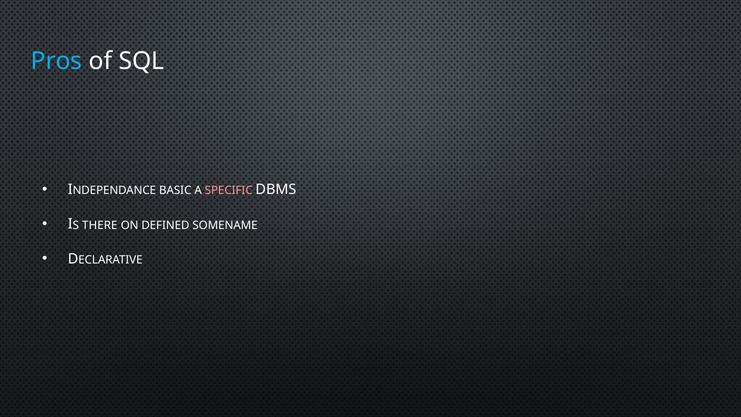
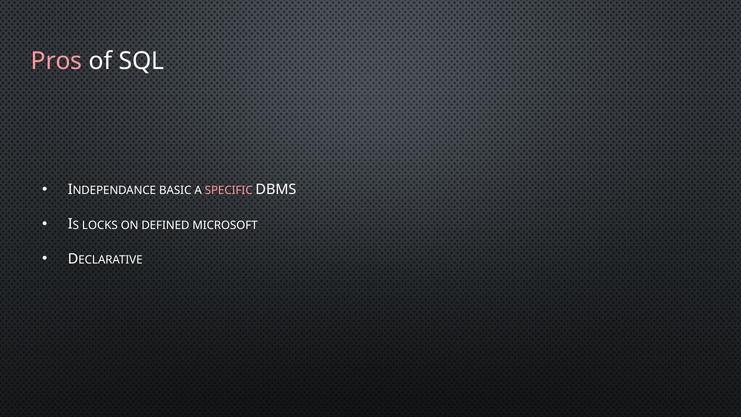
Pros colour: light blue -> pink
THERE: THERE -> LOCKS
SOMENAME: SOMENAME -> MICROSOFT
